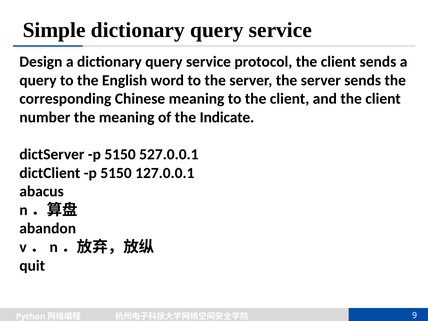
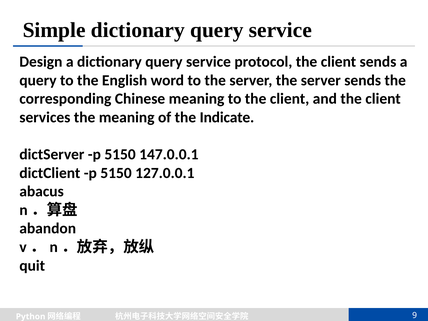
number: number -> services
527.0.0.1: 527.0.0.1 -> 147.0.0.1
